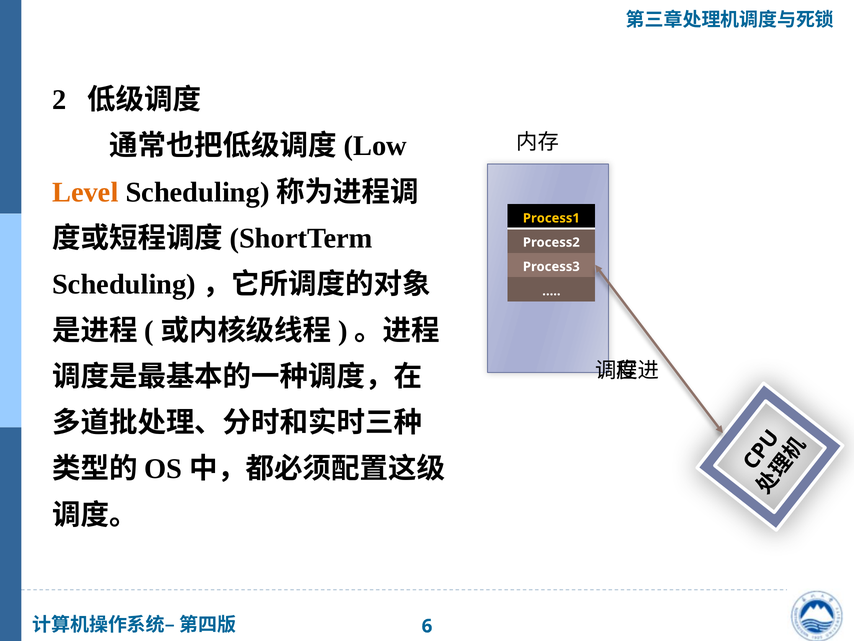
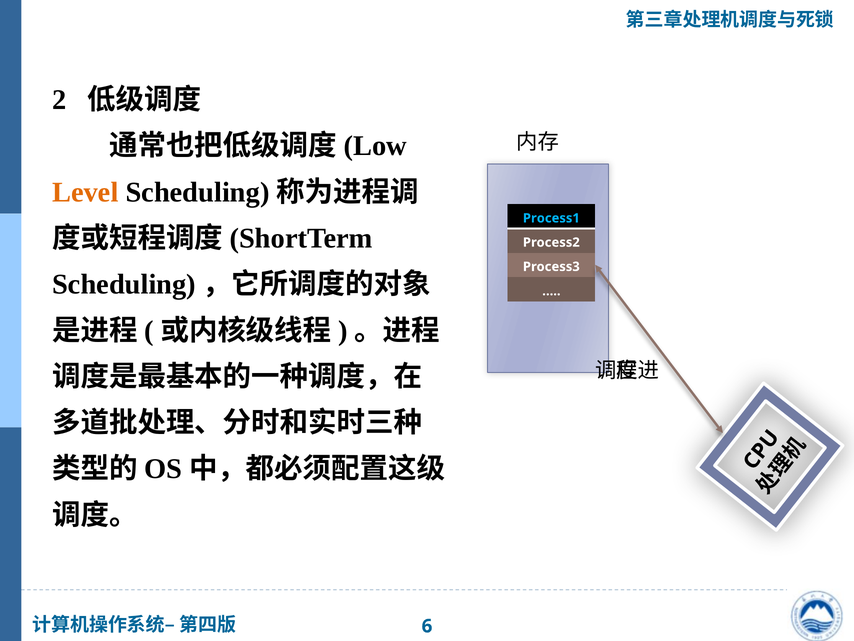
Process1 colour: yellow -> light blue
